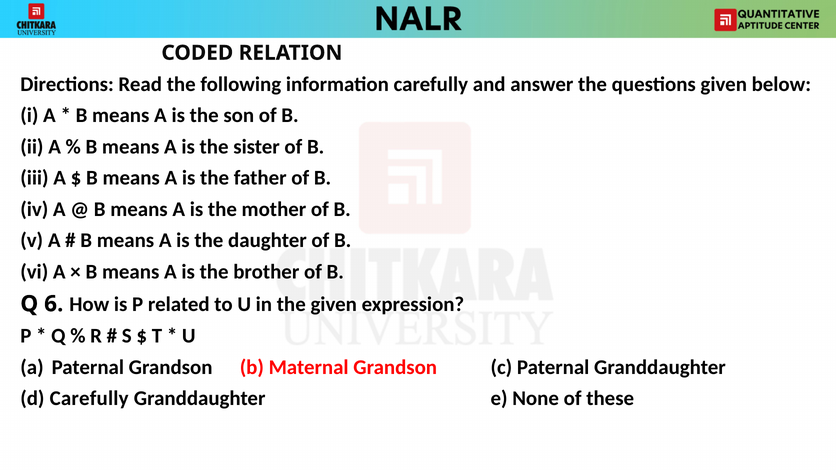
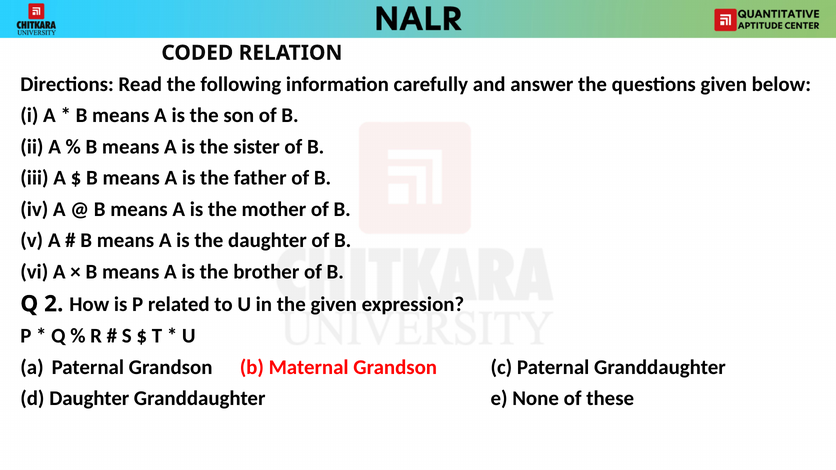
6: 6 -> 2
d Carefully: Carefully -> Daughter
